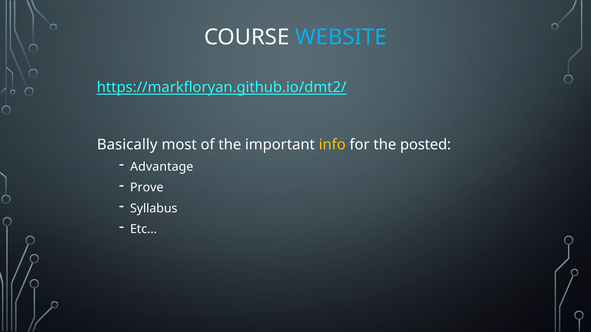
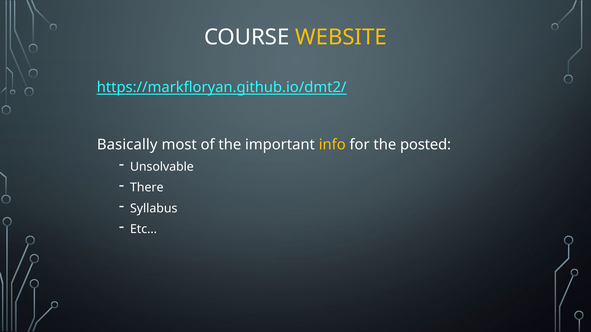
WEBSITE colour: light blue -> yellow
Advantage: Advantage -> Unsolvable
Prove: Prove -> There
